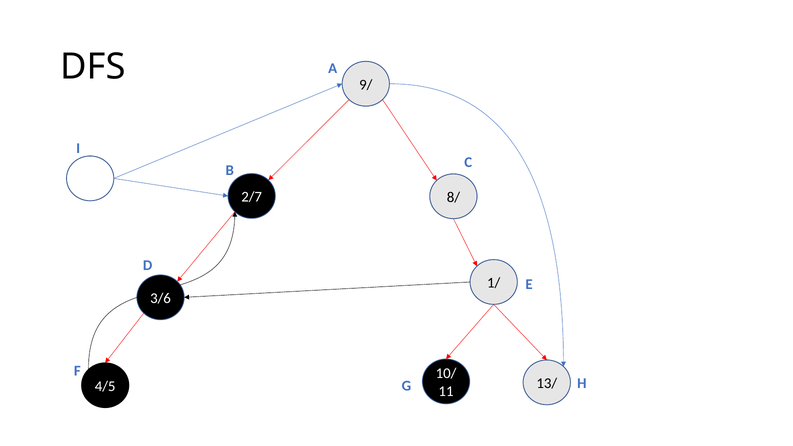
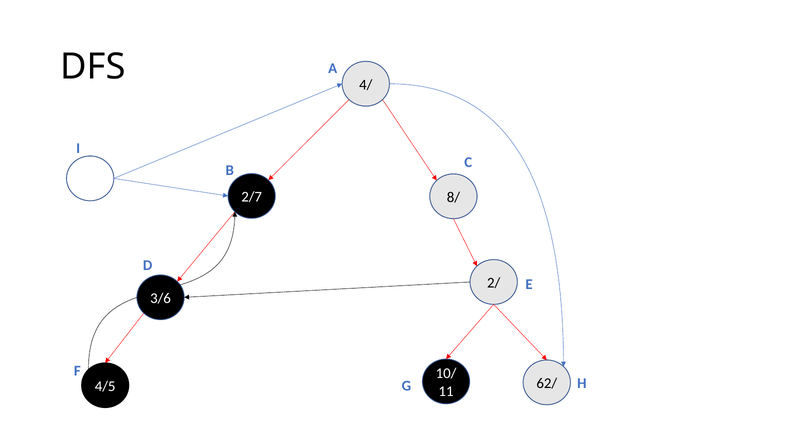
9/: 9/ -> 4/
1/: 1/ -> 2/
13/: 13/ -> 62/
